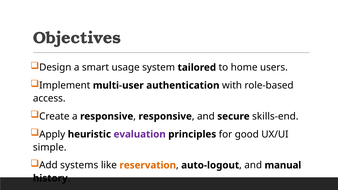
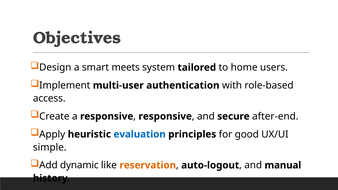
usage: usage -> meets
skills-end: skills-end -> after-end
evaluation colour: purple -> blue
systems: systems -> dynamic
